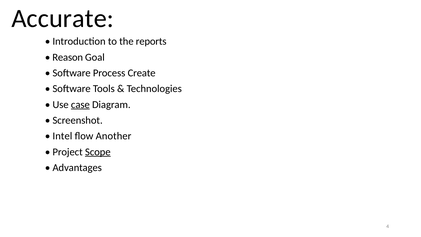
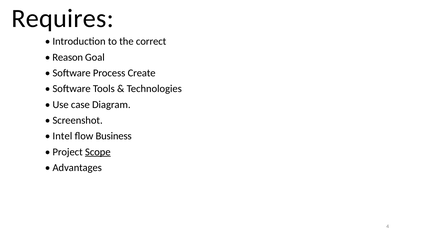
Accurate: Accurate -> Requires
reports: reports -> correct
case underline: present -> none
Another: Another -> Business
